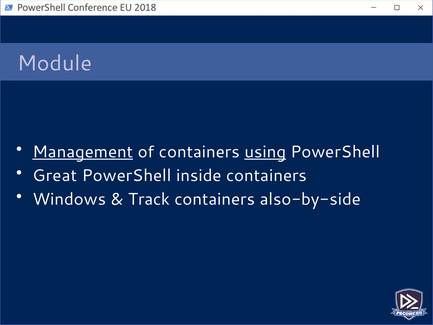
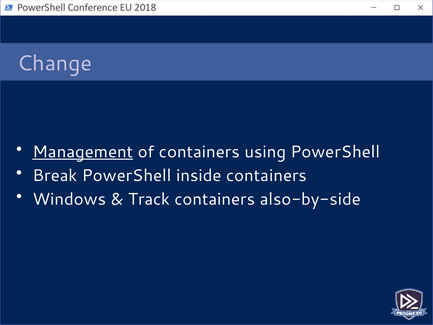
Module: Module -> Change
using underline: present -> none
Great: Great -> Break
